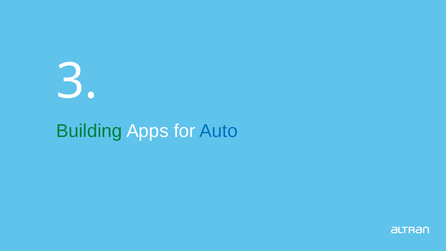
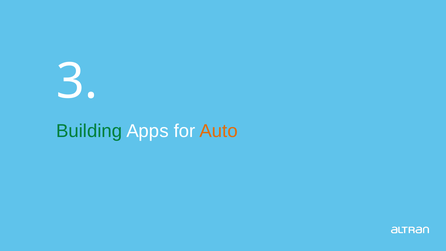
Auto colour: blue -> orange
